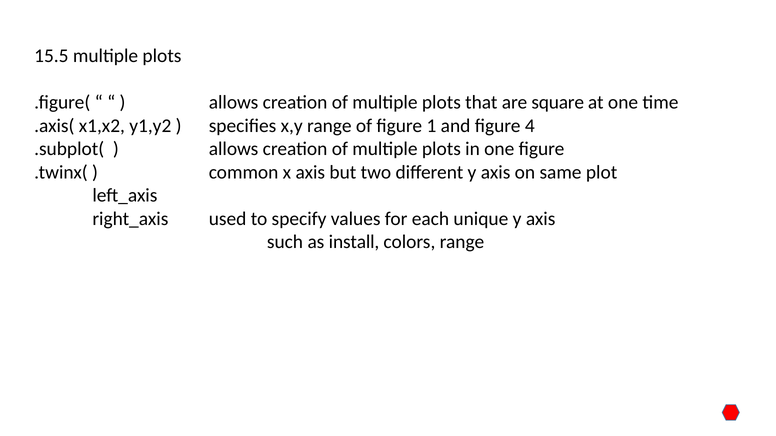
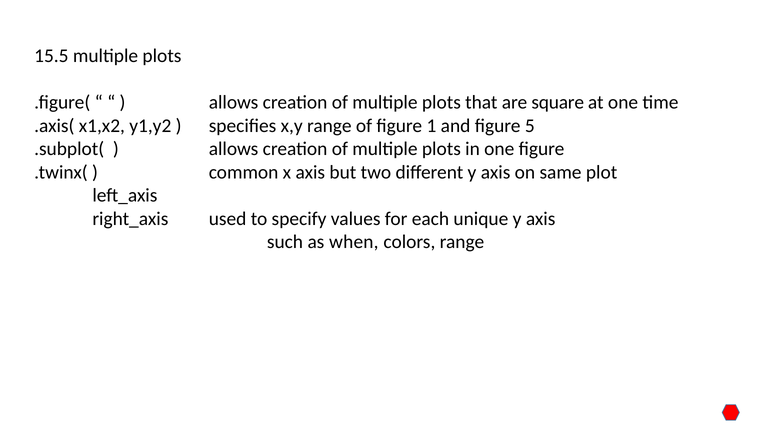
4: 4 -> 5
install: install -> when
